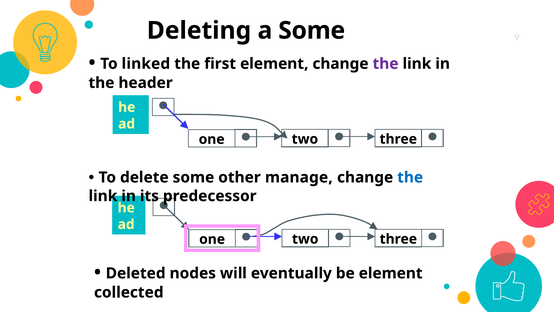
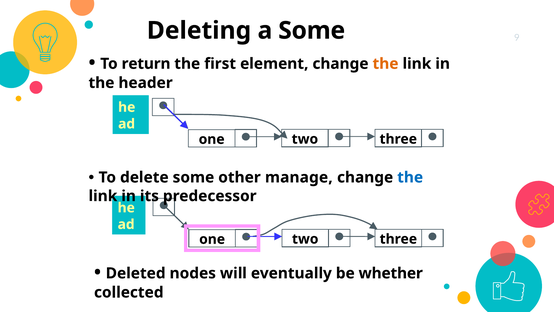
linked: linked -> return
the at (386, 64) colour: purple -> orange
be element: element -> whether
